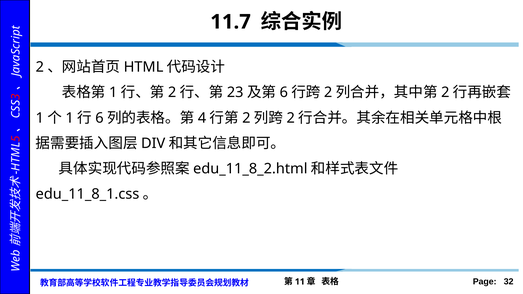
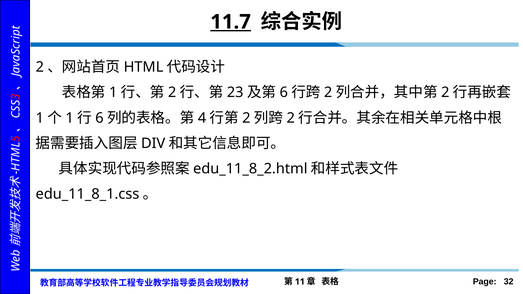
11.7 underline: none -> present
